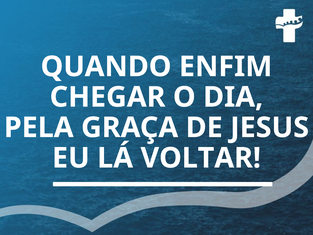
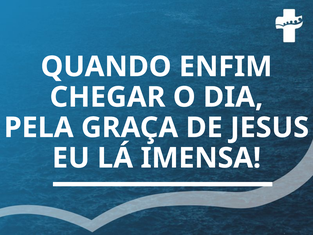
VOLTAR: VOLTAR -> IMENSA
